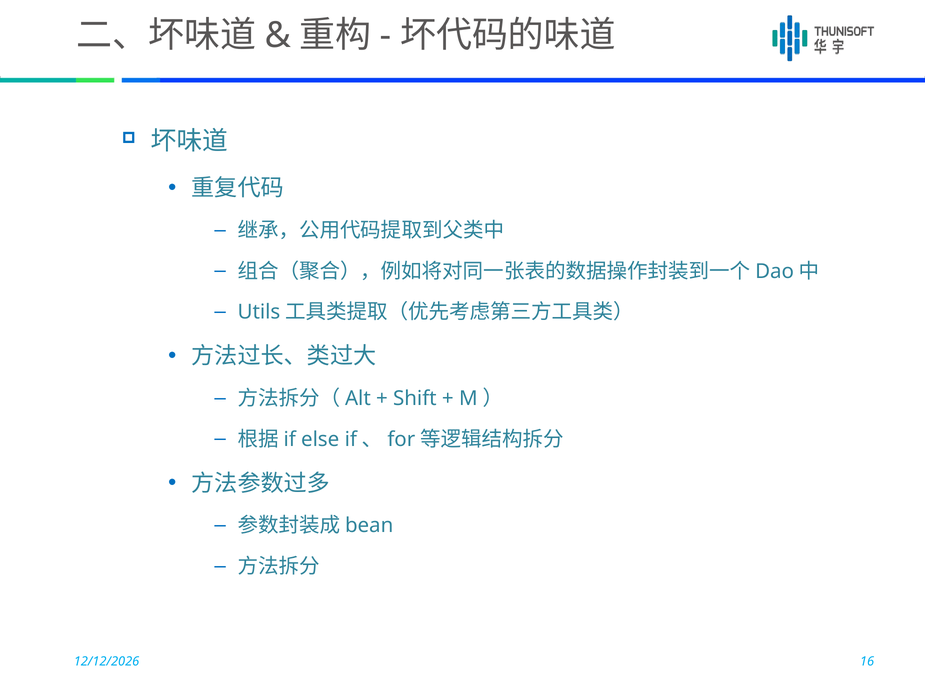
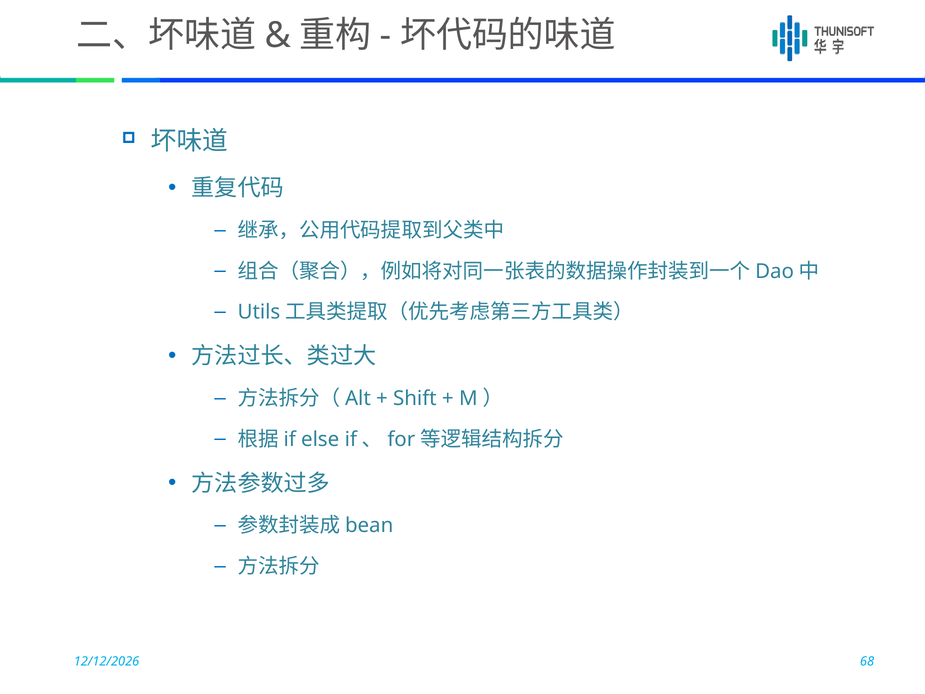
16: 16 -> 68
